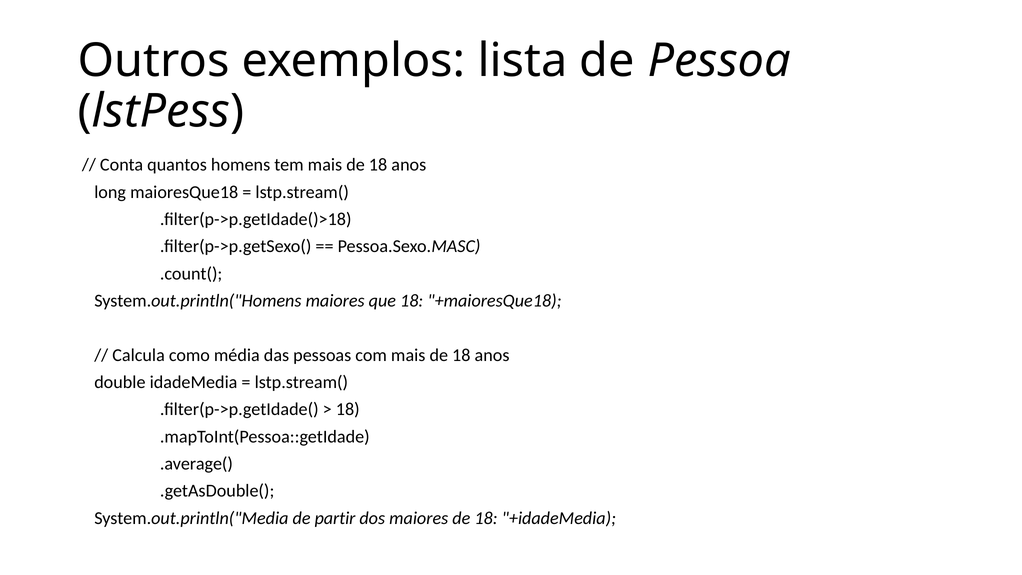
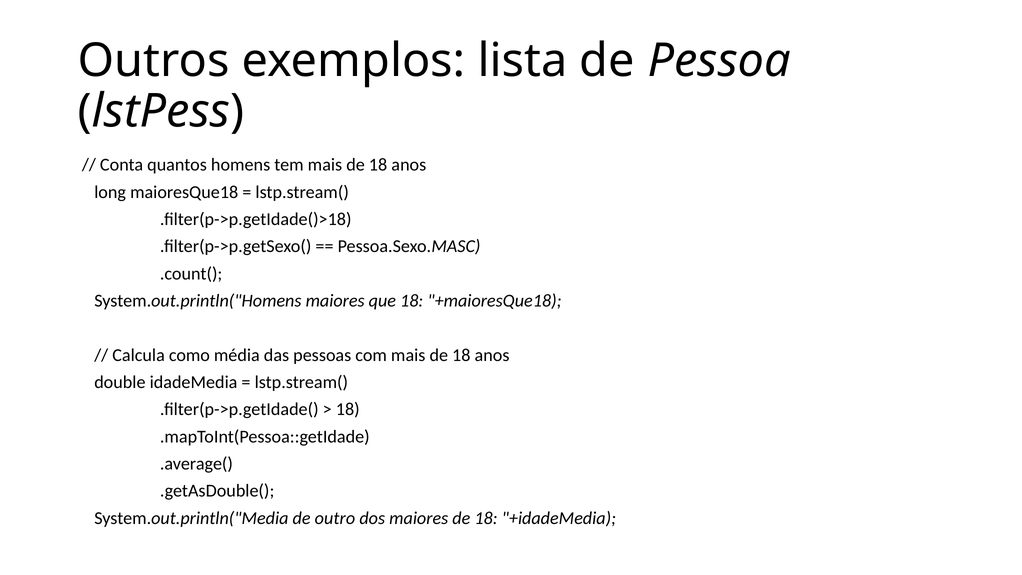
partir: partir -> outro
